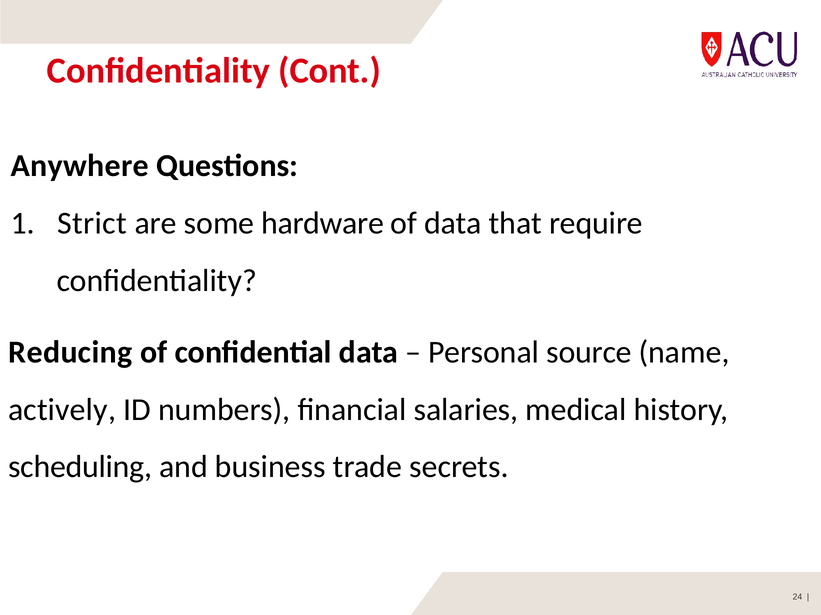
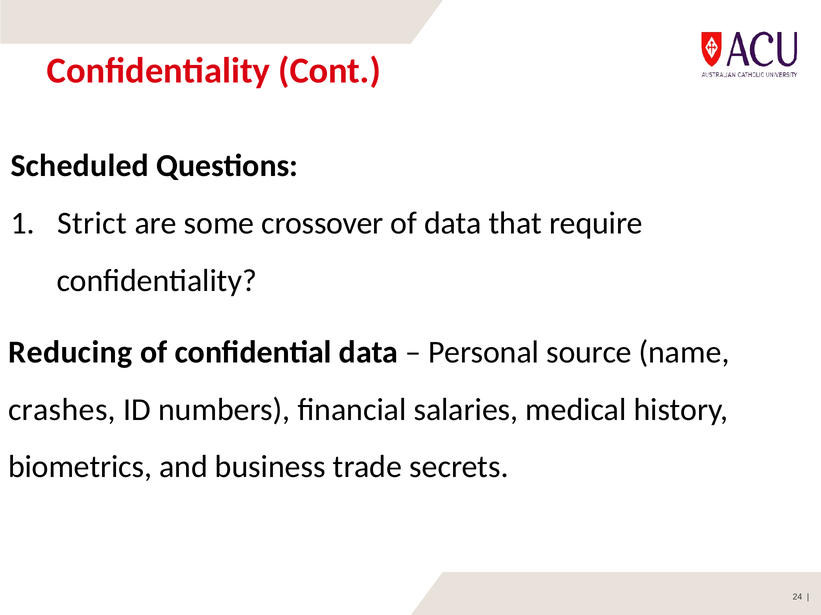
Anywhere: Anywhere -> Scheduled
hardware: hardware -> crossover
actively: actively -> crashes
scheduling: scheduling -> biometrics
